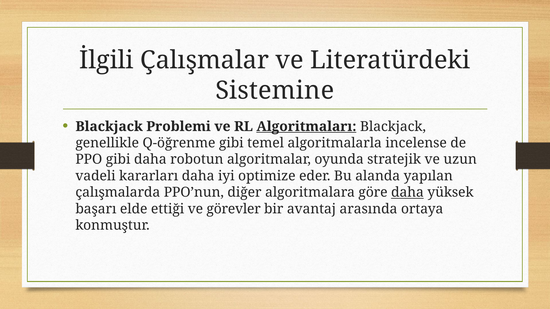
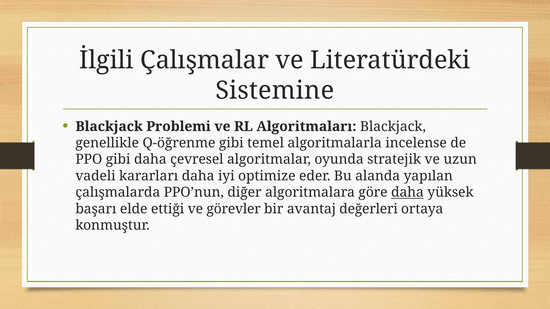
Algoritmaları underline: present -> none
robotun: robotun -> çevresel
arasında: arasında -> değerleri
